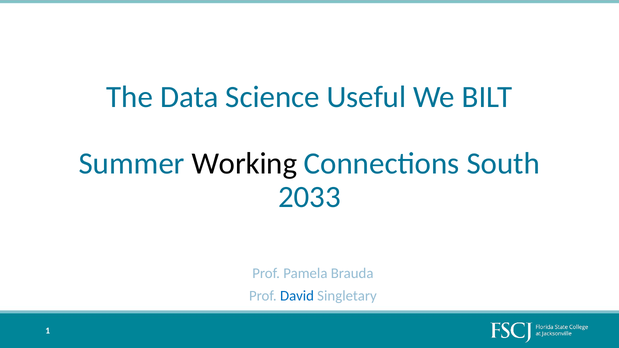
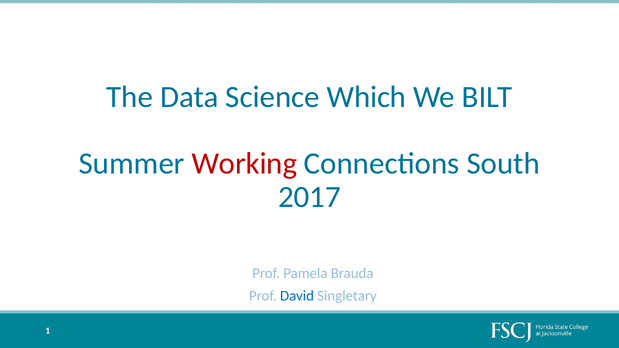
Useful: Useful -> Which
Working colour: black -> red
2033: 2033 -> 2017
